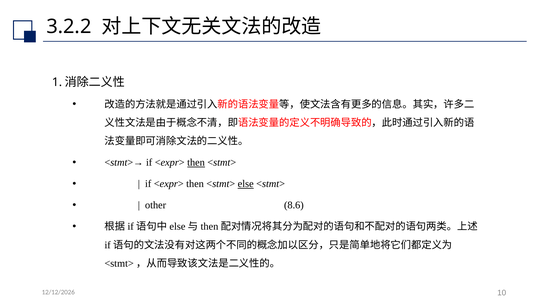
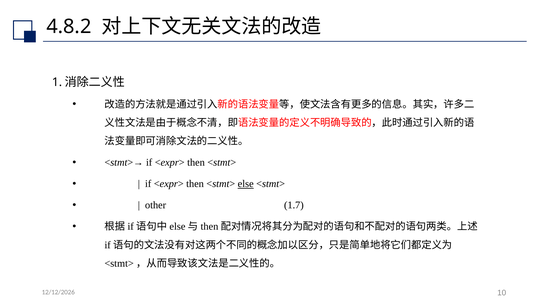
3.2.2: 3.2.2 -> 4.8.2
then at (196, 163) underline: present -> none
8.6: 8.6 -> 1.7
